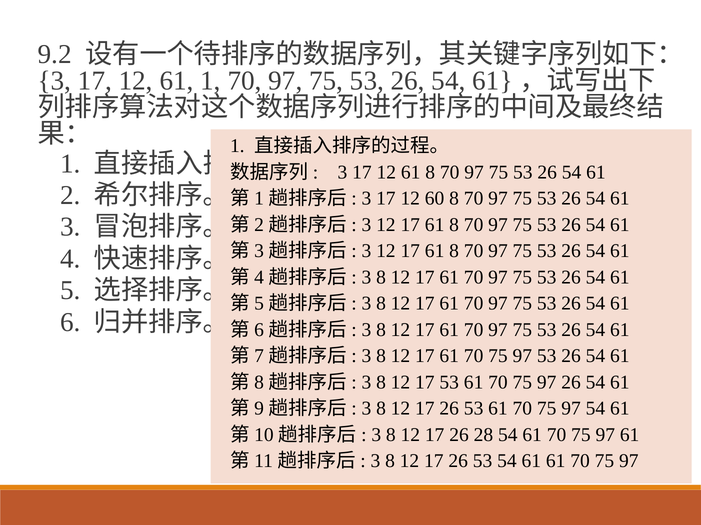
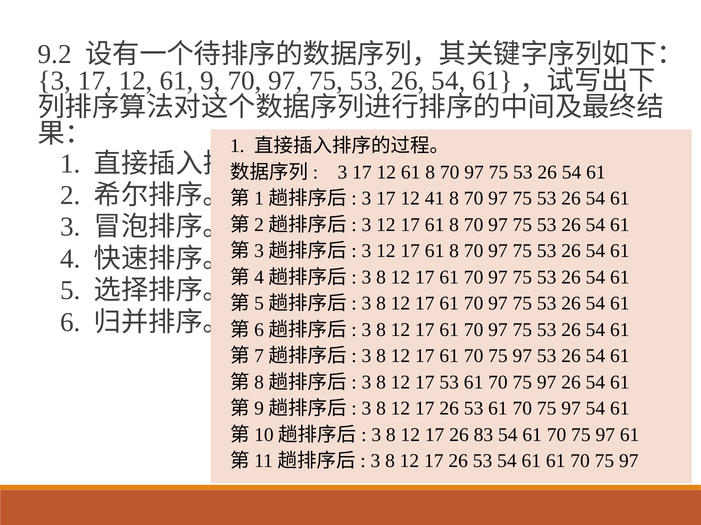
61 1: 1 -> 9
60: 60 -> 41
28: 28 -> 83
